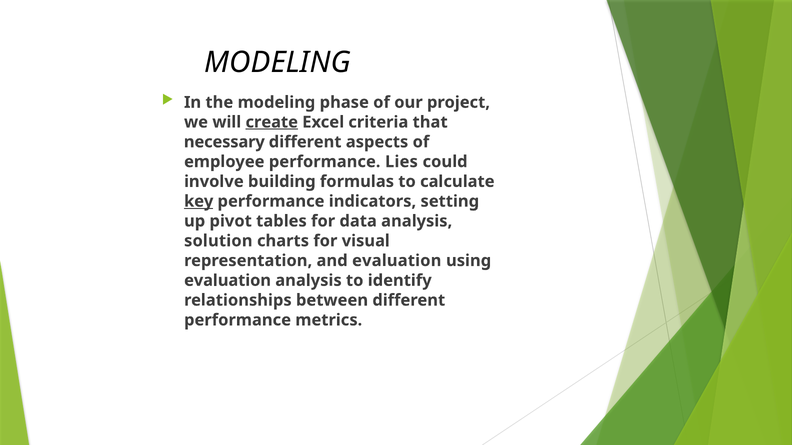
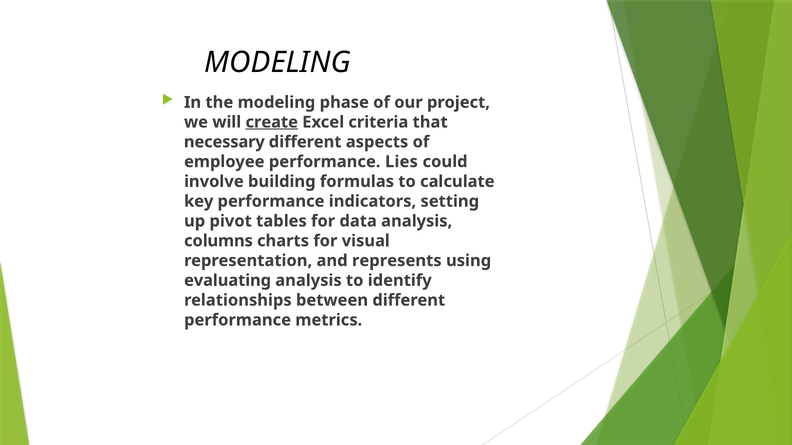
key underline: present -> none
solution: solution -> columns
and evaluation: evaluation -> represents
evaluation at (228, 281): evaluation -> evaluating
